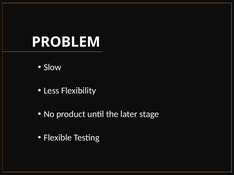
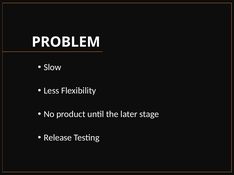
Flexible: Flexible -> Release
